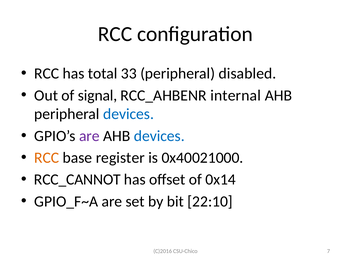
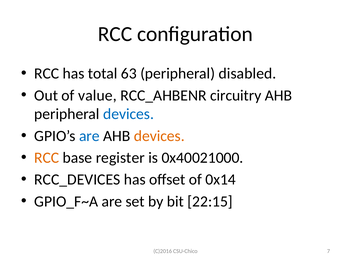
33: 33 -> 63
signal: signal -> value
internal: internal -> circuitry
are at (89, 136) colour: purple -> blue
devices at (159, 136) colour: blue -> orange
RCC_CANNOT: RCC_CANNOT -> RCC_DEVICES
22:10: 22:10 -> 22:15
